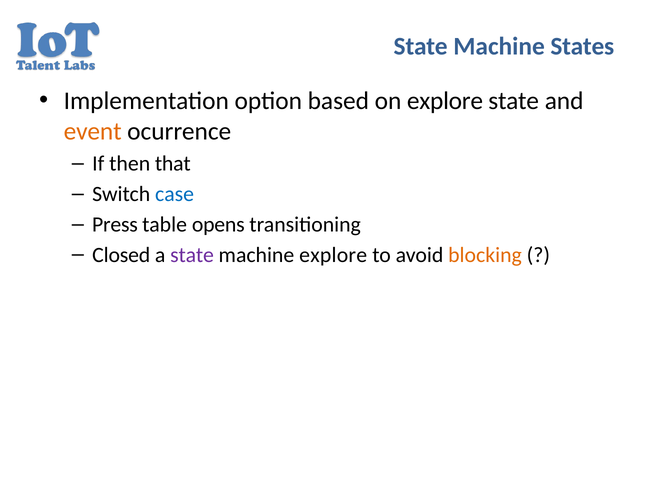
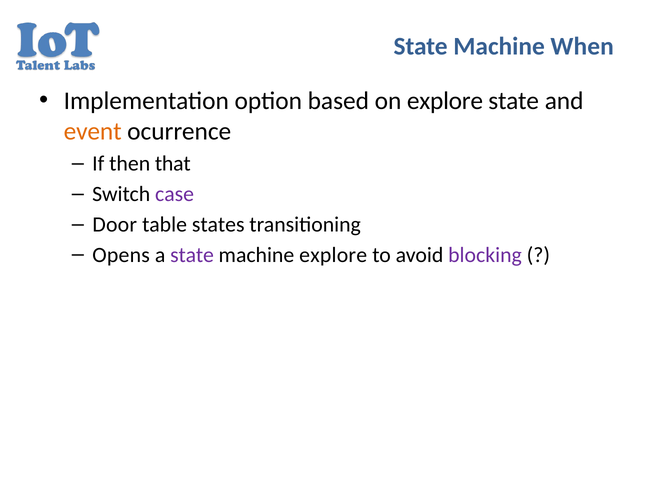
States: States -> When
case colour: blue -> purple
Press: Press -> Door
opens: opens -> states
Closed: Closed -> Opens
blocking colour: orange -> purple
